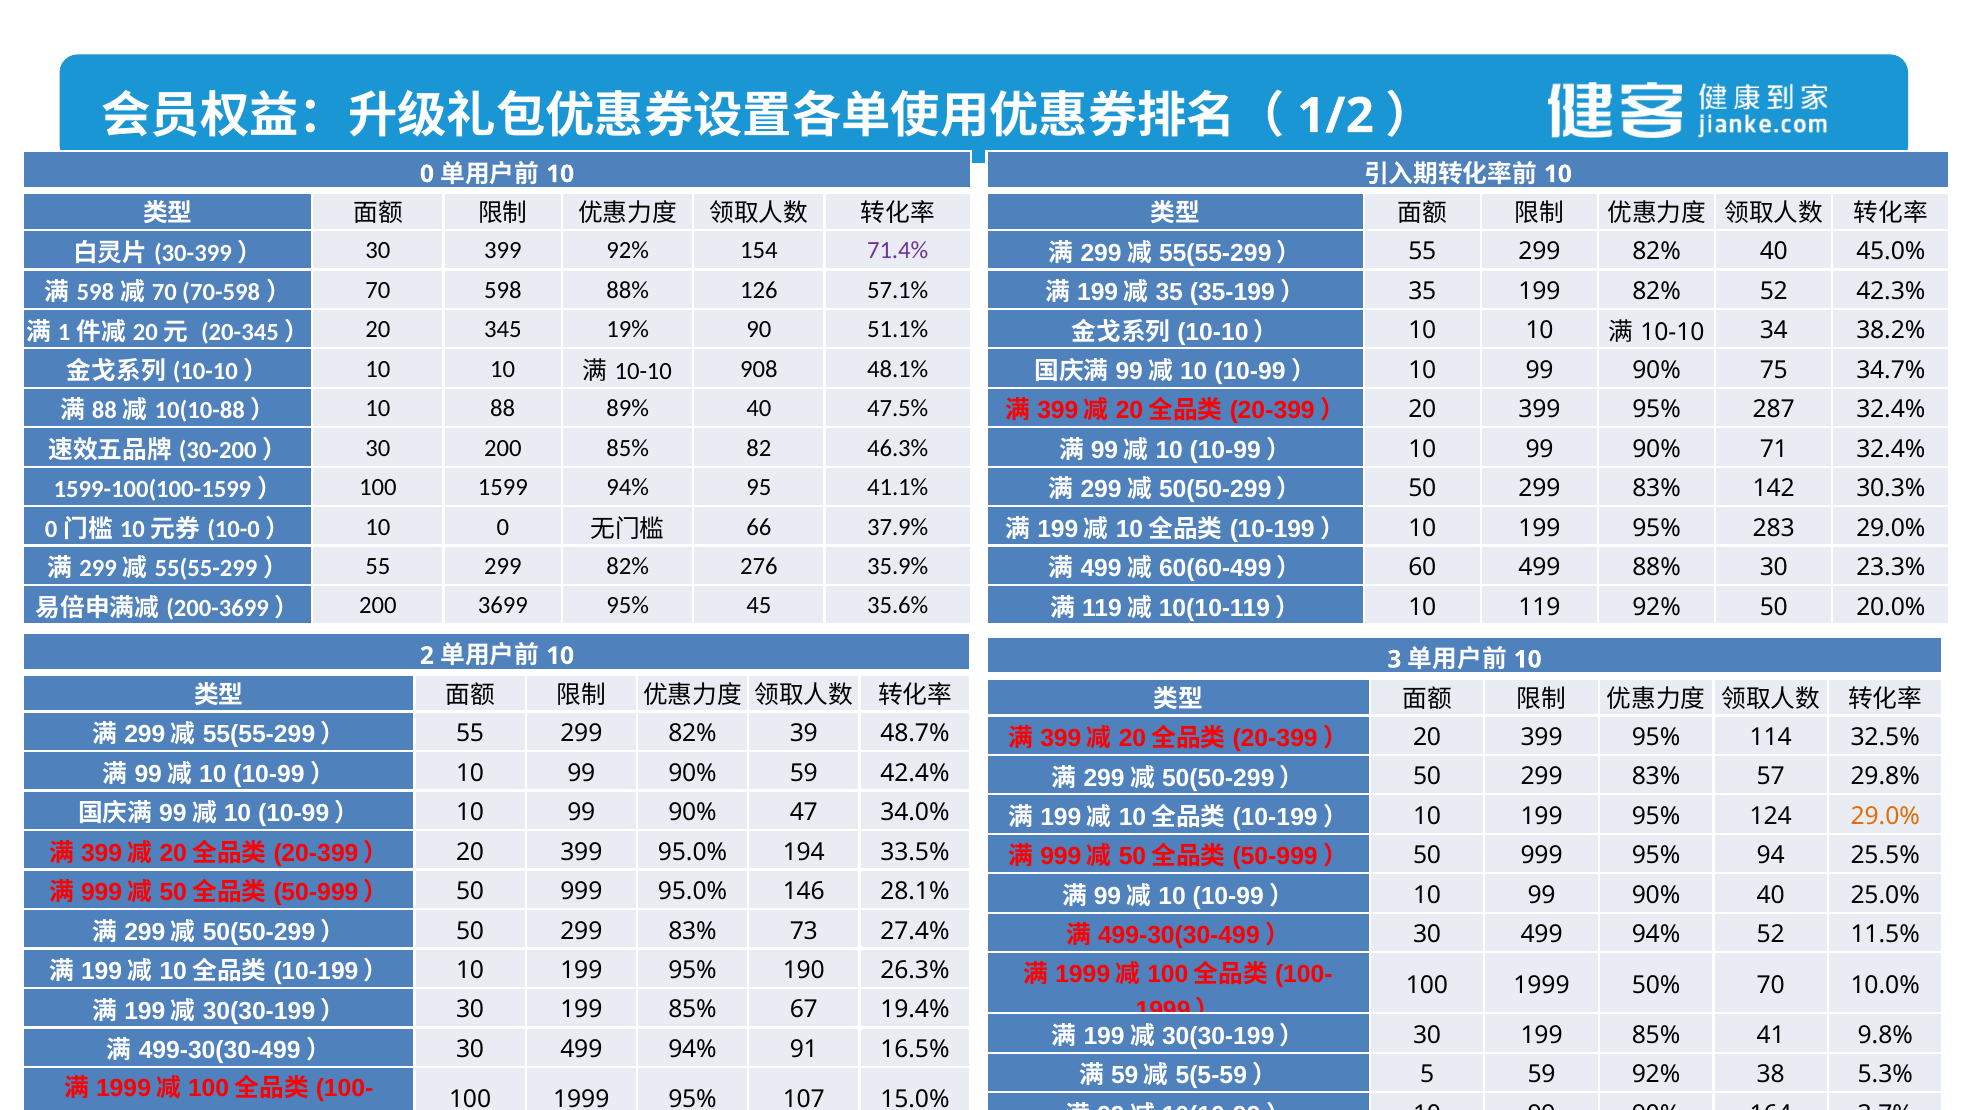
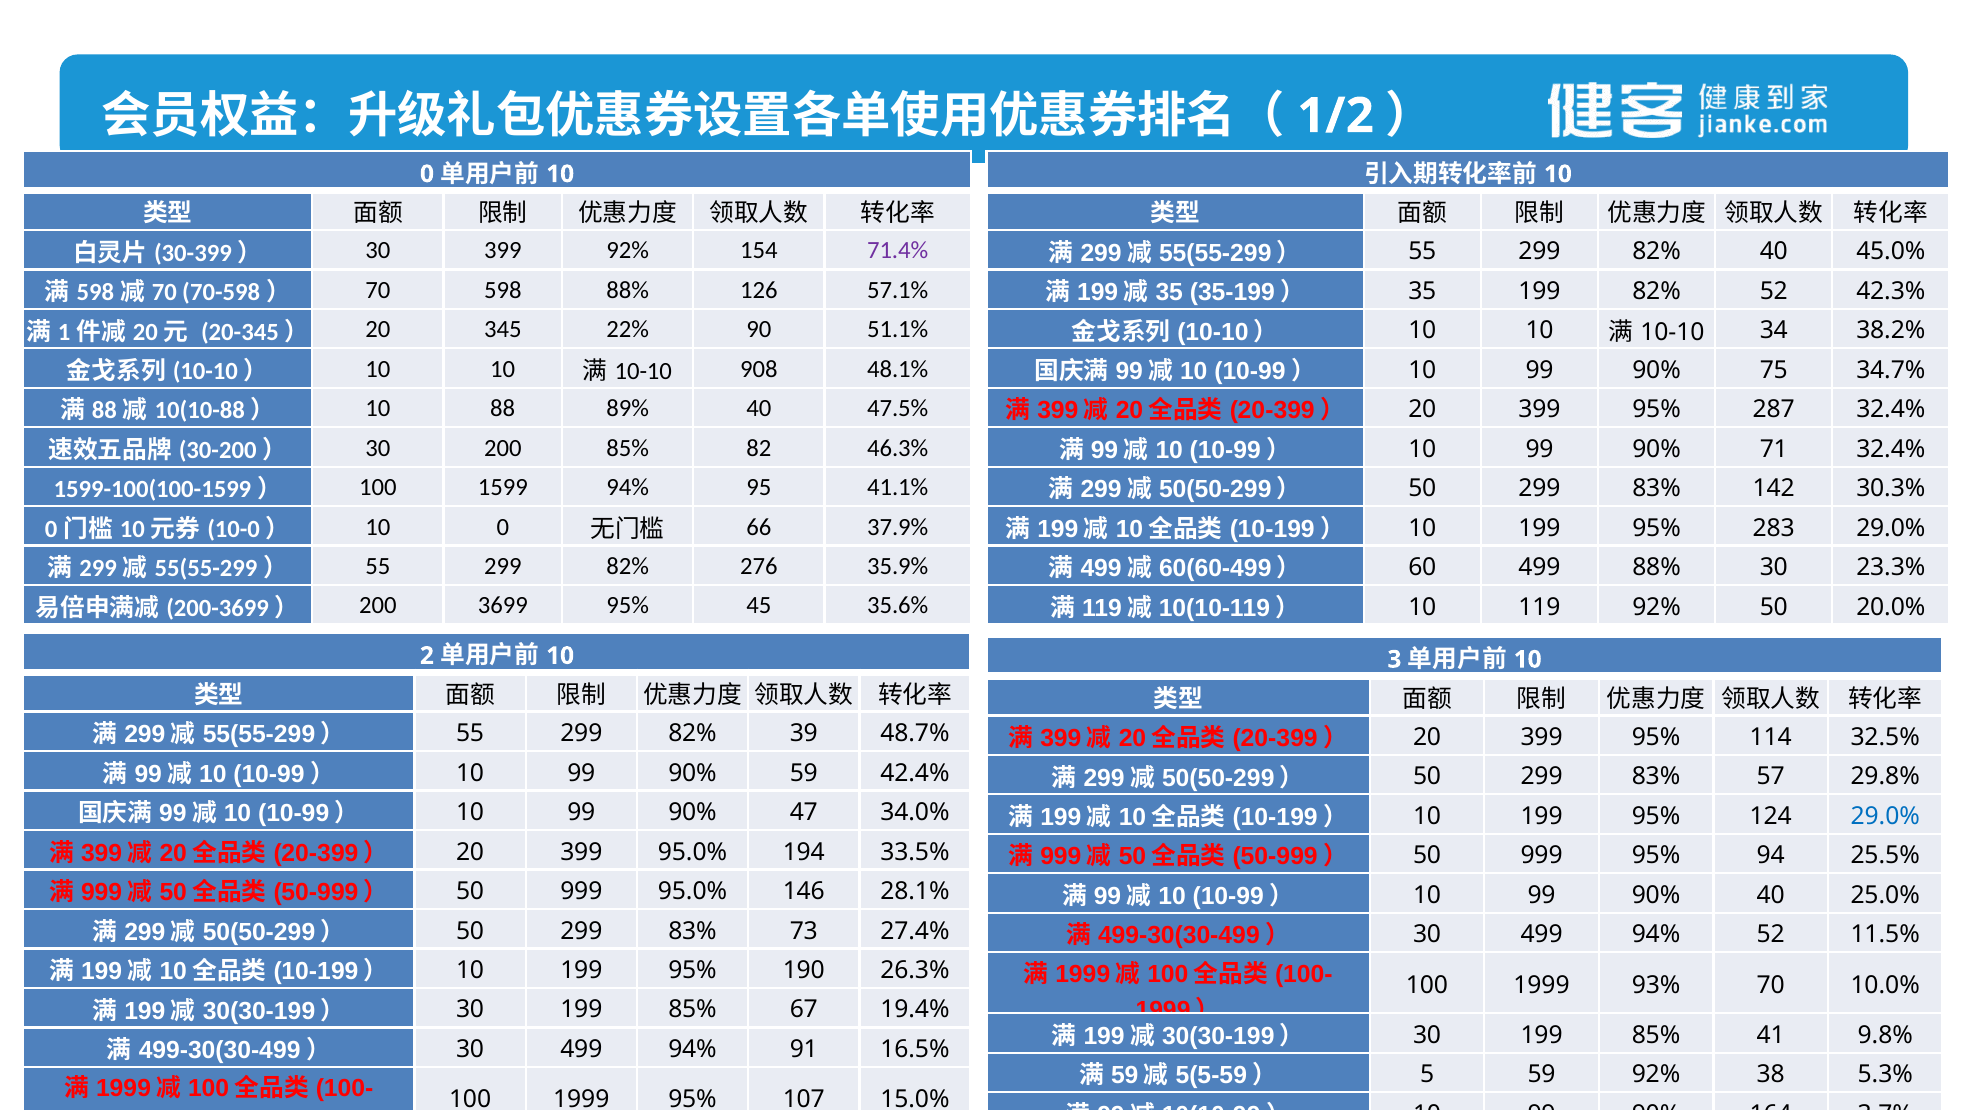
19%: 19% -> 22%
29.0% at (1885, 816) colour: orange -> blue
50%: 50% -> 93%
